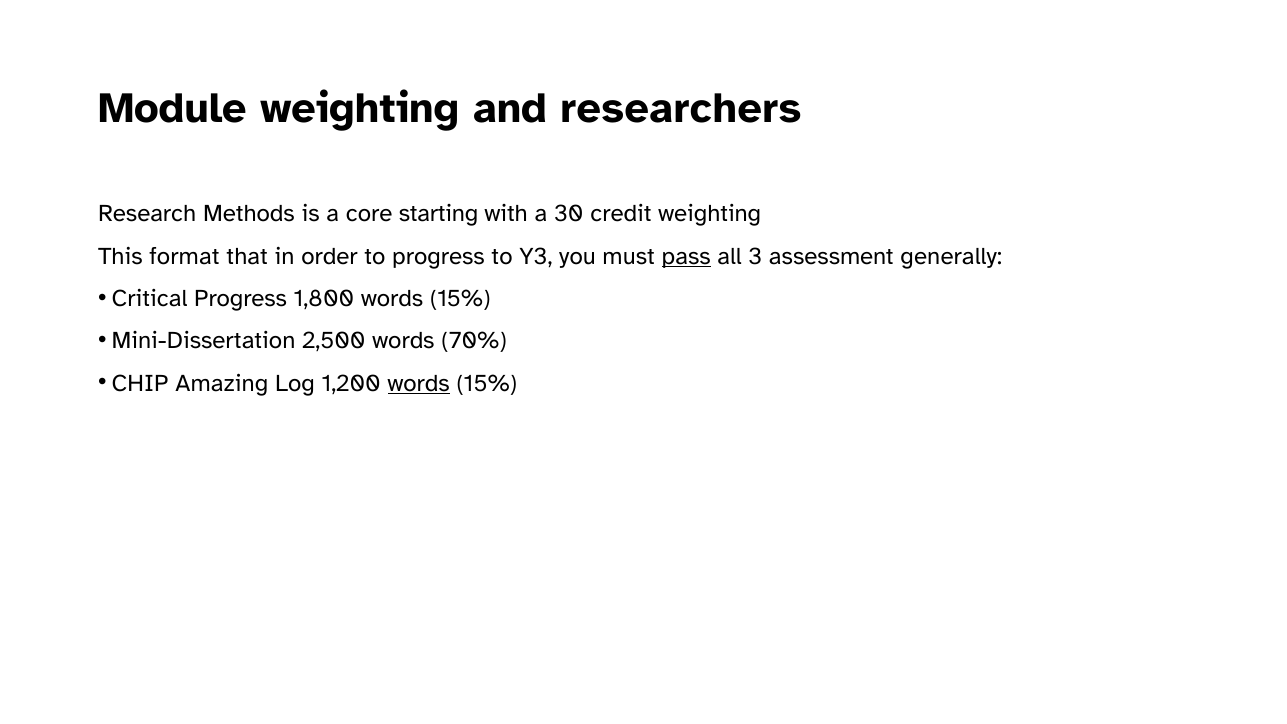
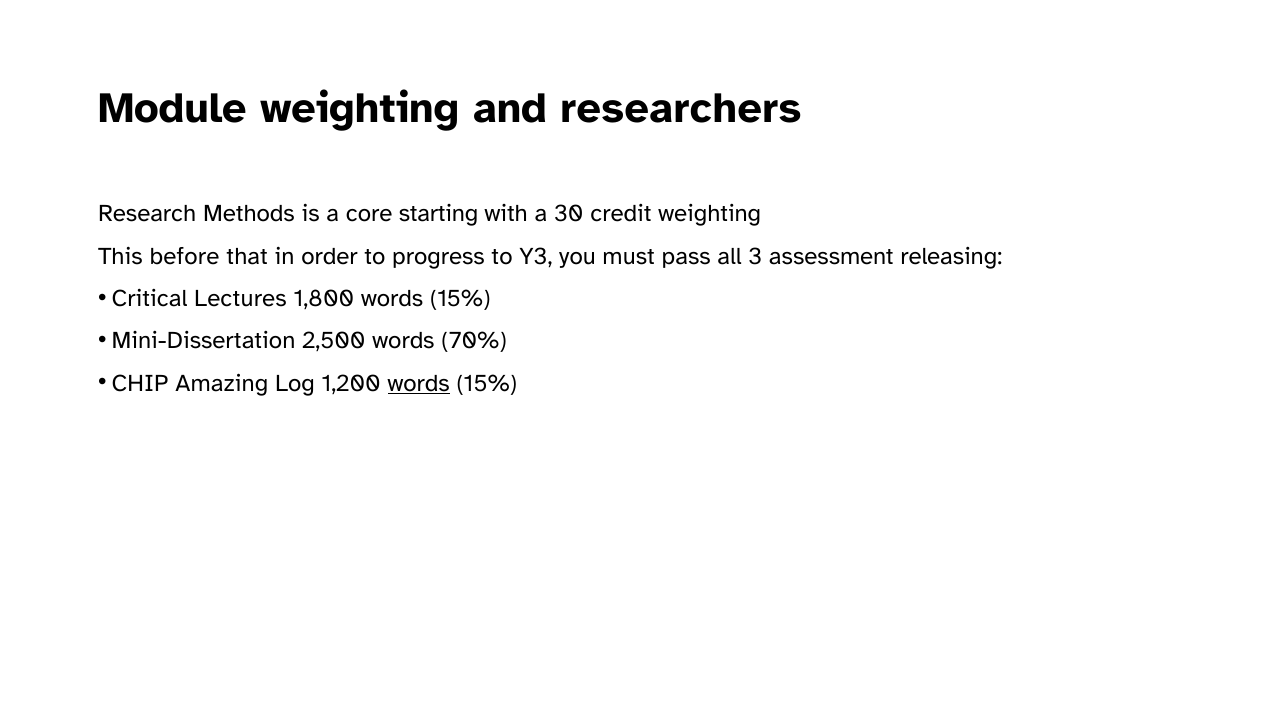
format: format -> before
pass underline: present -> none
generally: generally -> releasing
Critical Progress: Progress -> Lectures
